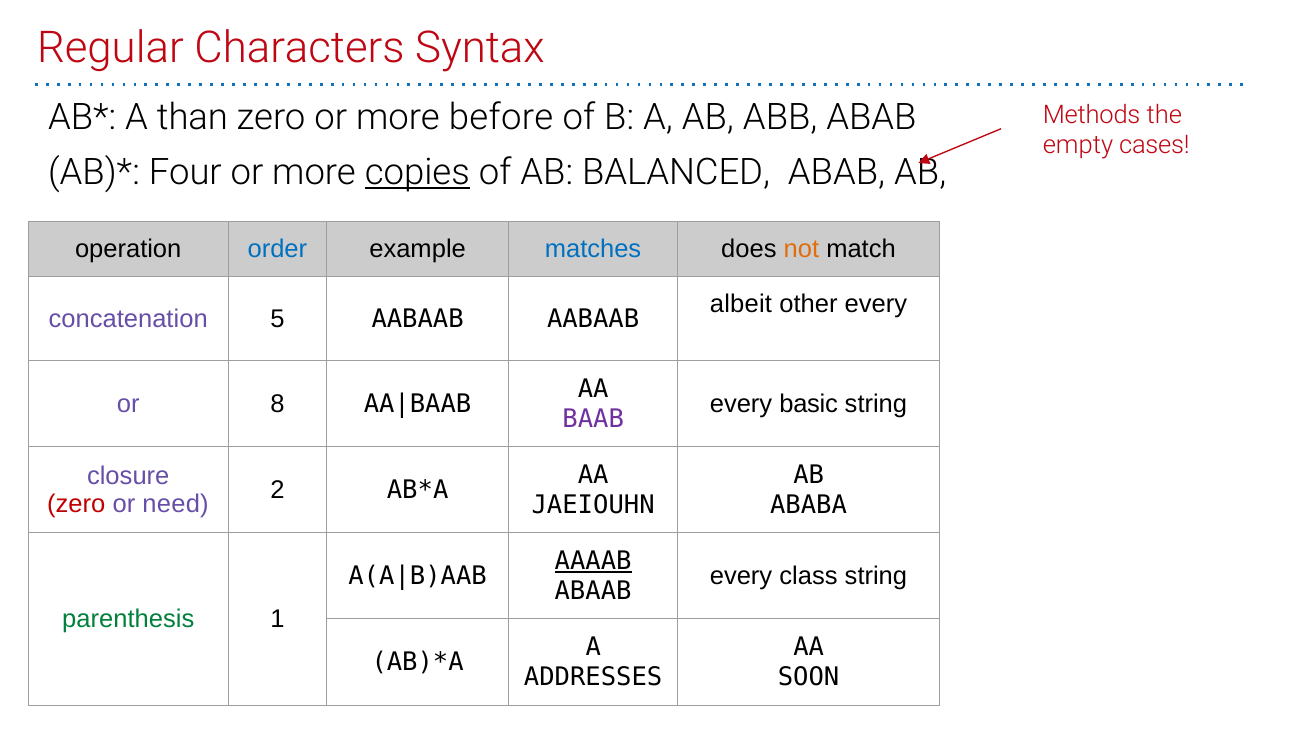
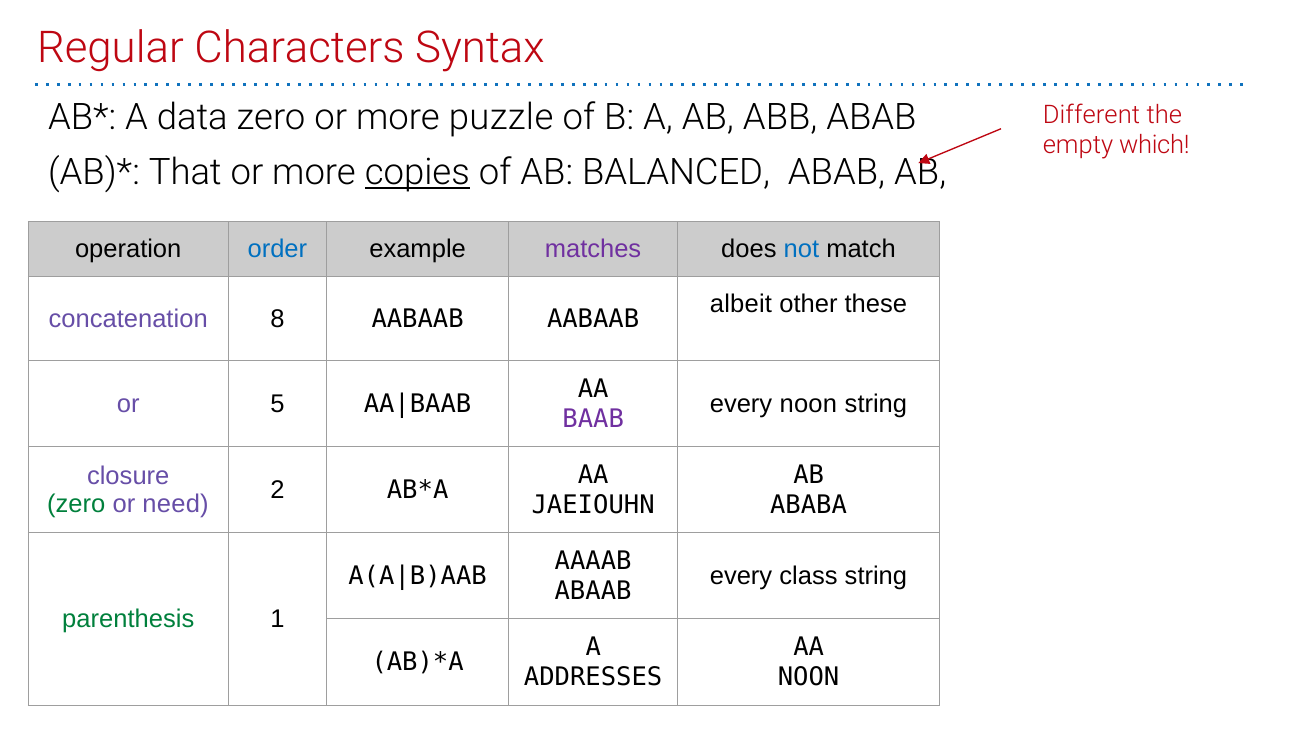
than: than -> data
before: before -> puzzle
Methods: Methods -> Different
cases: cases -> which
Four: Four -> That
matches colour: blue -> purple
not colour: orange -> blue
other every: every -> these
5: 5 -> 8
8: 8 -> 5
every basic: basic -> noon
zero at (76, 504) colour: red -> green
AAAAB underline: present -> none
SOON at (809, 677): SOON -> NOON
